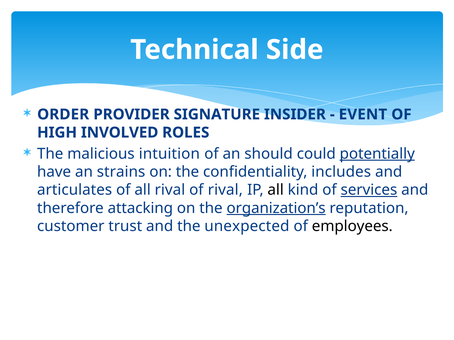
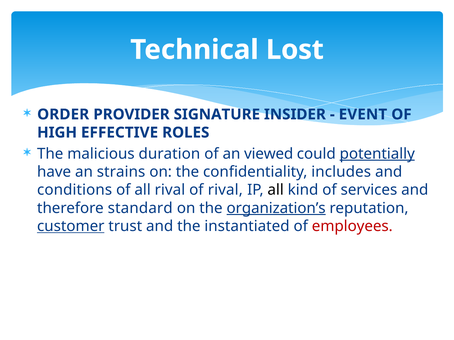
Side: Side -> Lost
INVOLVED: INVOLVED -> EFFECTIVE
intuition: intuition -> duration
should: should -> viewed
articulates: articulates -> conditions
services underline: present -> none
attacking: attacking -> standard
customer underline: none -> present
unexpected: unexpected -> instantiated
employees colour: black -> red
